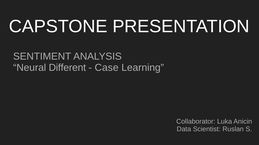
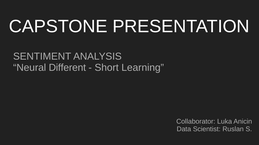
Case: Case -> Short
